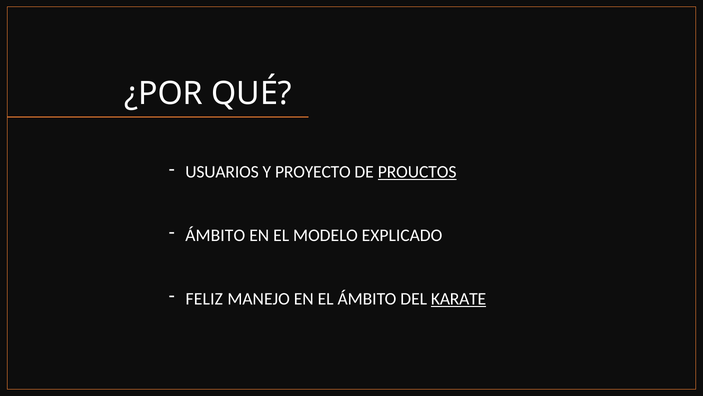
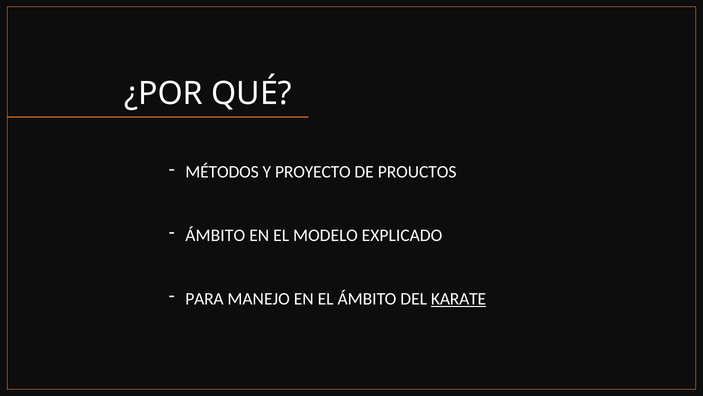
USUARIOS: USUARIOS -> MÉTODOS
PROUCTOS underline: present -> none
FELIZ: FELIZ -> PARA
